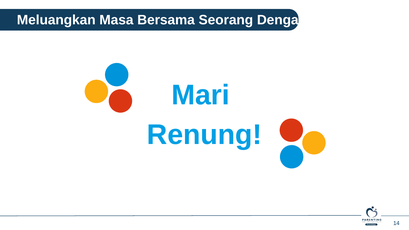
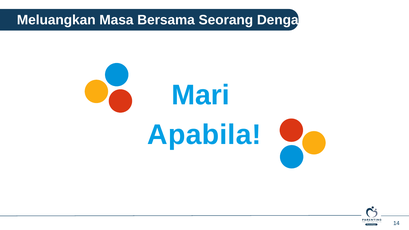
Renung: Renung -> Apabila
